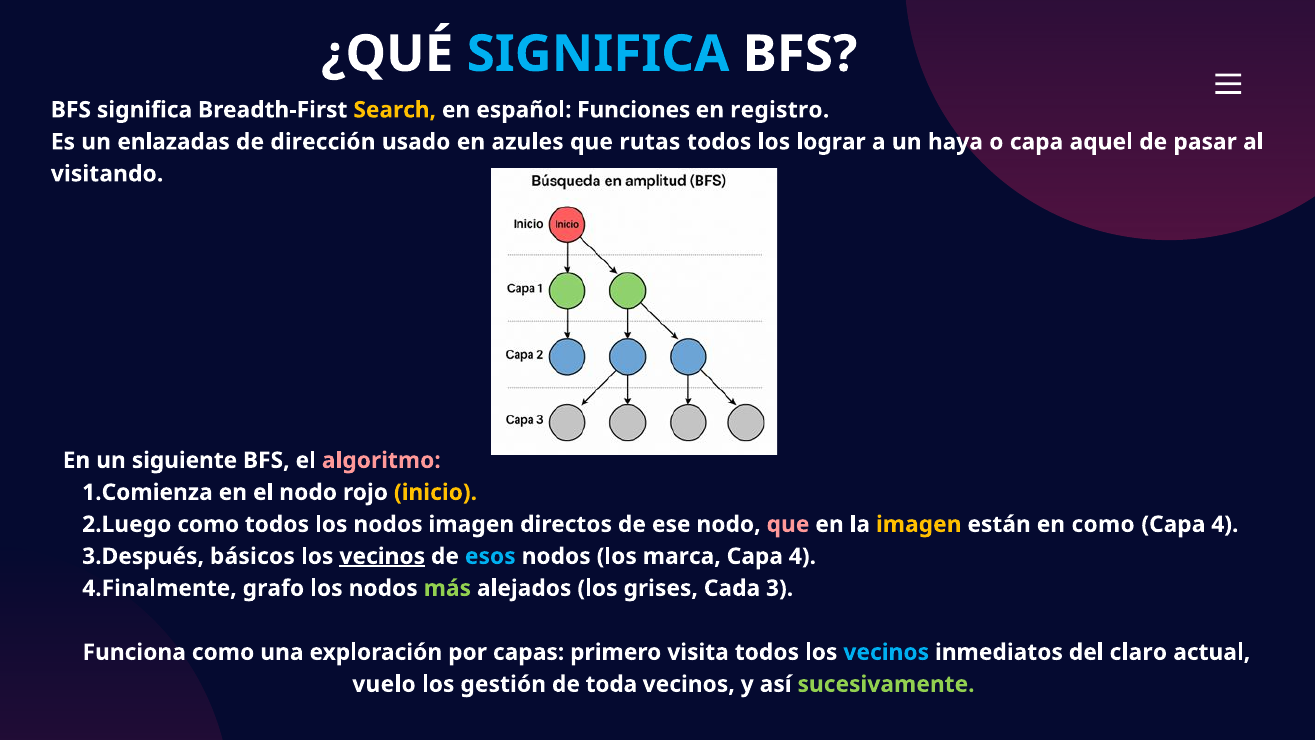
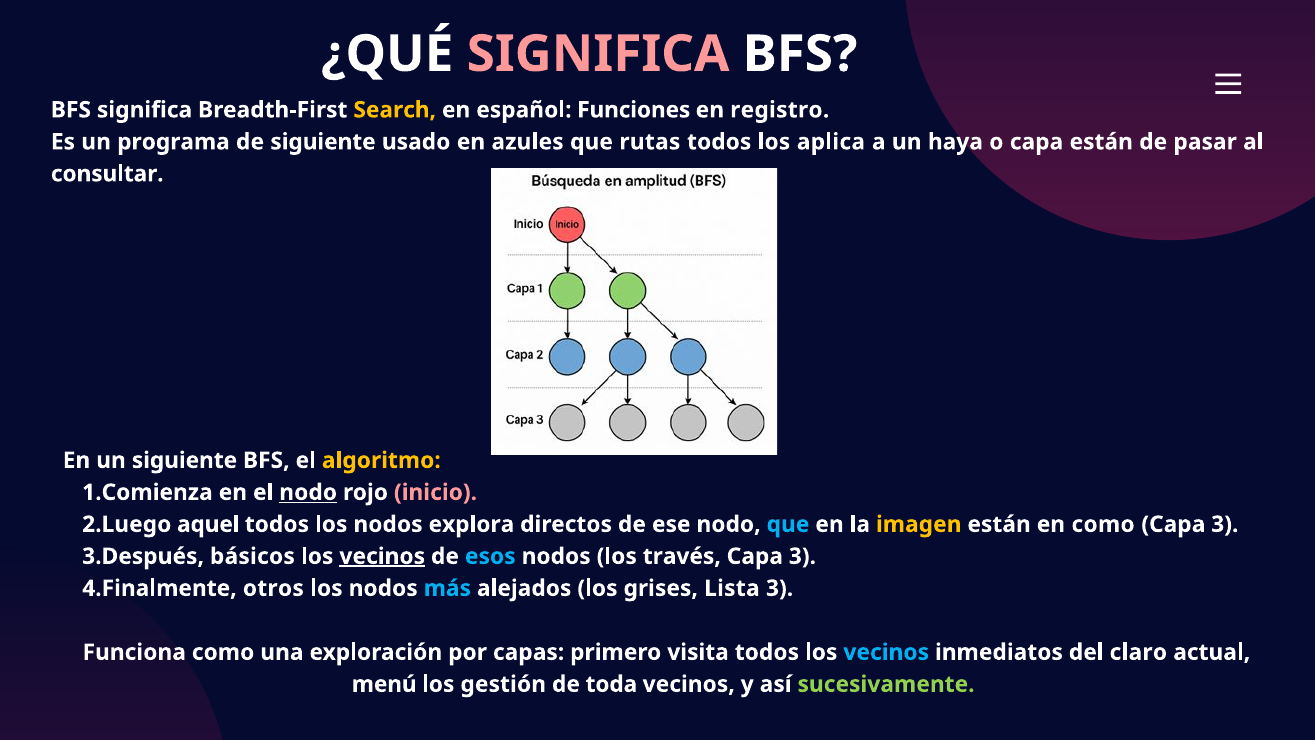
SIGNIFICA at (598, 54) colour: light blue -> pink
enlazadas: enlazadas -> programa
de dirección: dirección -> siguiente
lograr: lograr -> aplica
capa aquel: aquel -> están
visitando: visitando -> consultar
algoritmo colour: pink -> yellow
nodo at (308, 492) underline: none -> present
inicio colour: yellow -> pink
como at (208, 524): como -> aquel
nodos imagen: imagen -> explora
que at (788, 524) colour: pink -> light blue
4 at (1225, 524): 4 -> 3
marca: marca -> través
4 at (802, 556): 4 -> 3
grafo: grafo -> otros
más colour: light green -> light blue
Cada: Cada -> Lista
vuelo: vuelo -> menú
